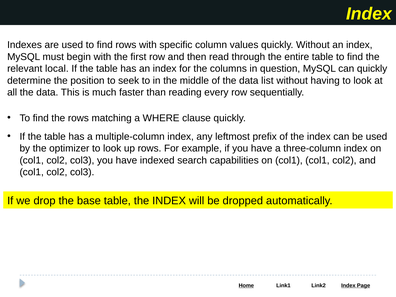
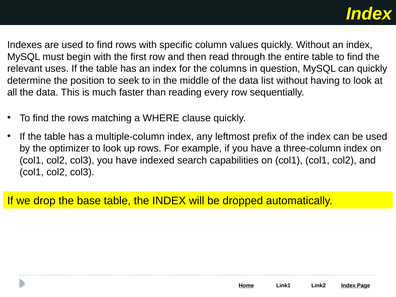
local: local -> uses
